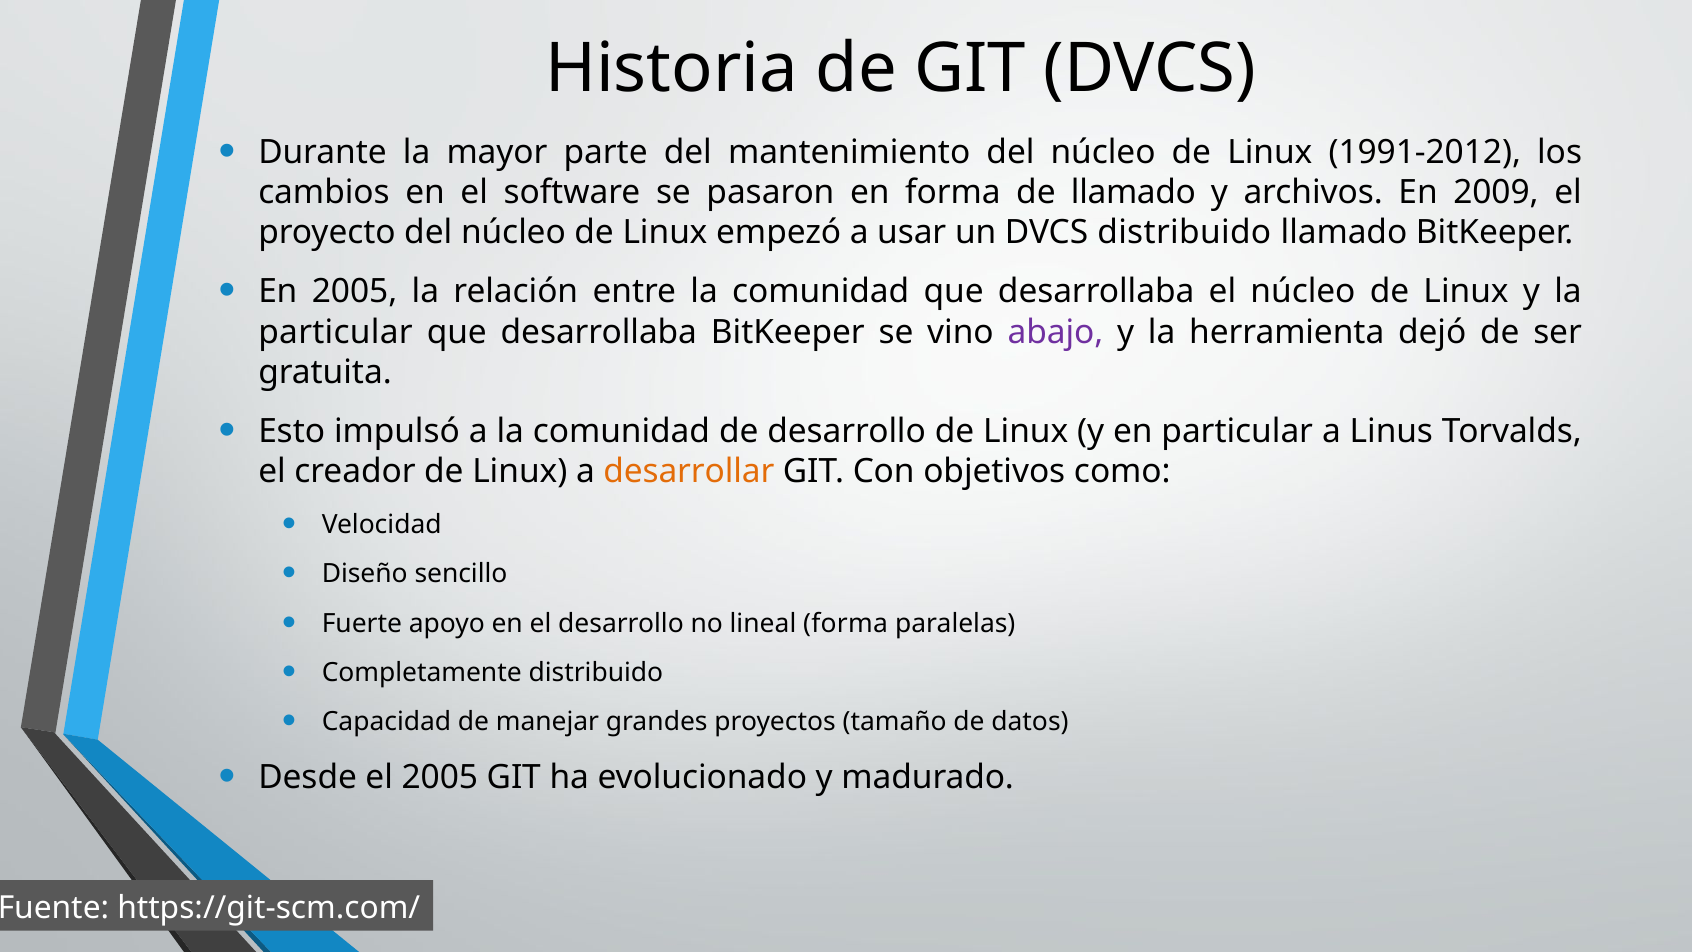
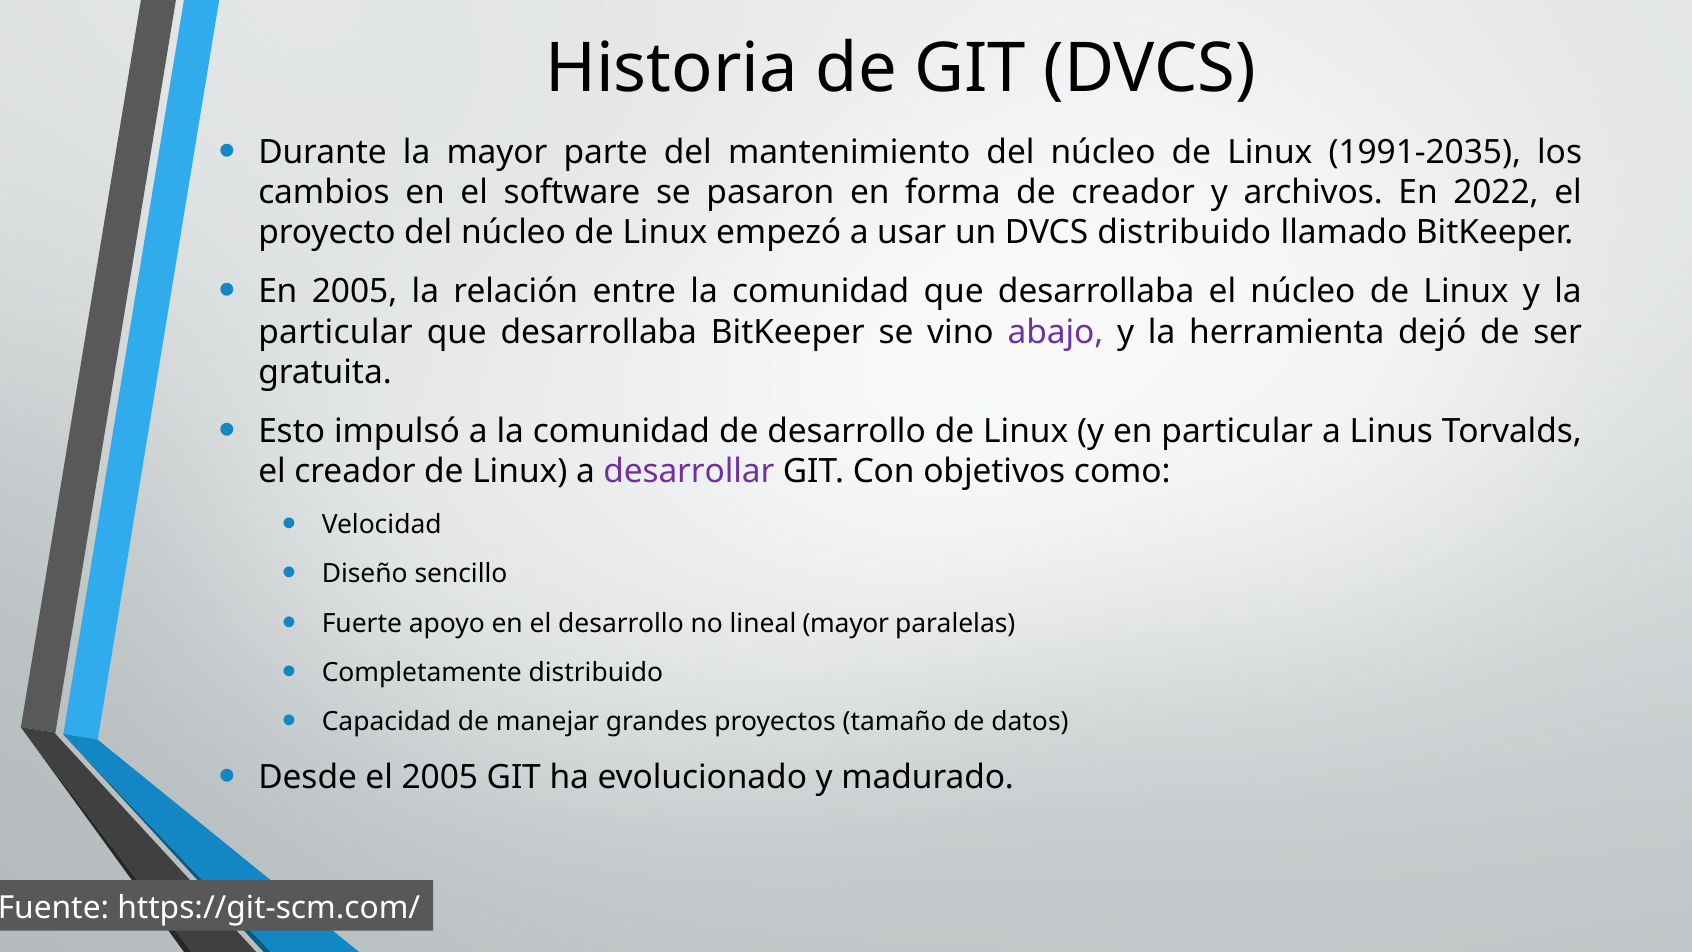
1991-2012: 1991-2012 -> 1991-2035
de llamado: llamado -> creador
2009: 2009 -> 2022
desarrollar colour: orange -> purple
lineal forma: forma -> mayor
